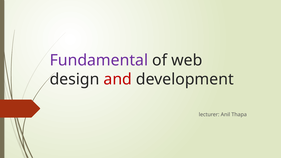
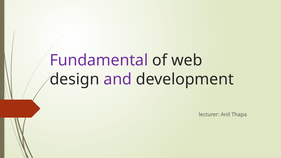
and colour: red -> purple
